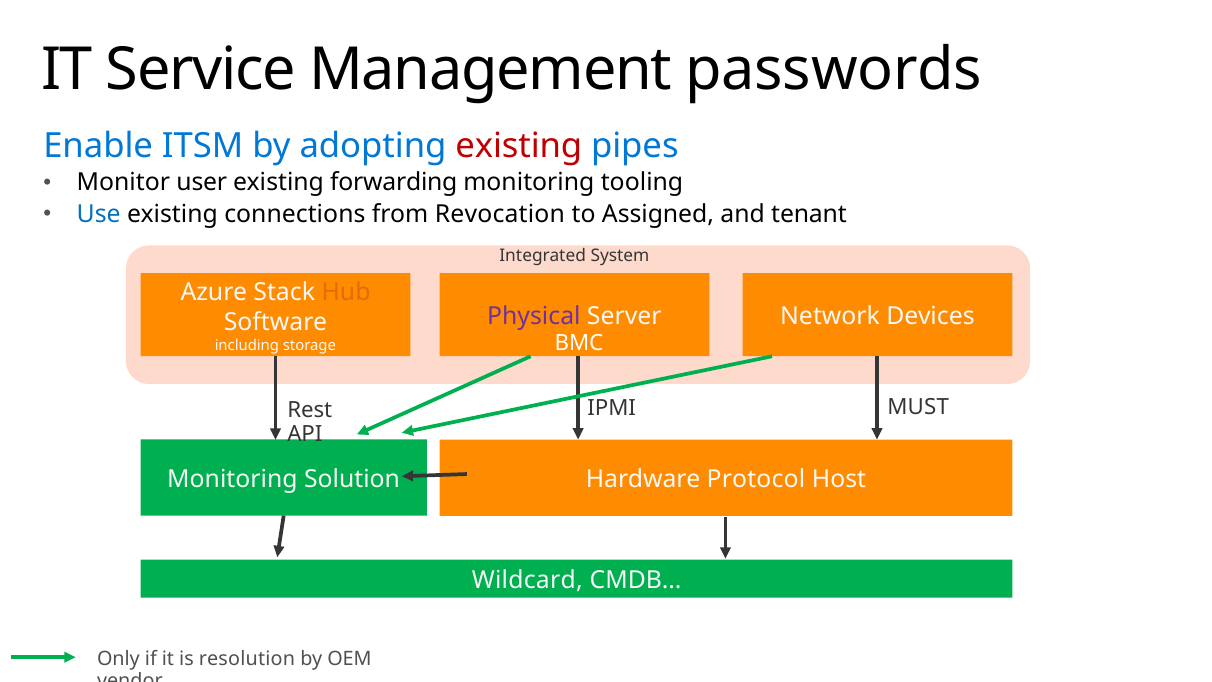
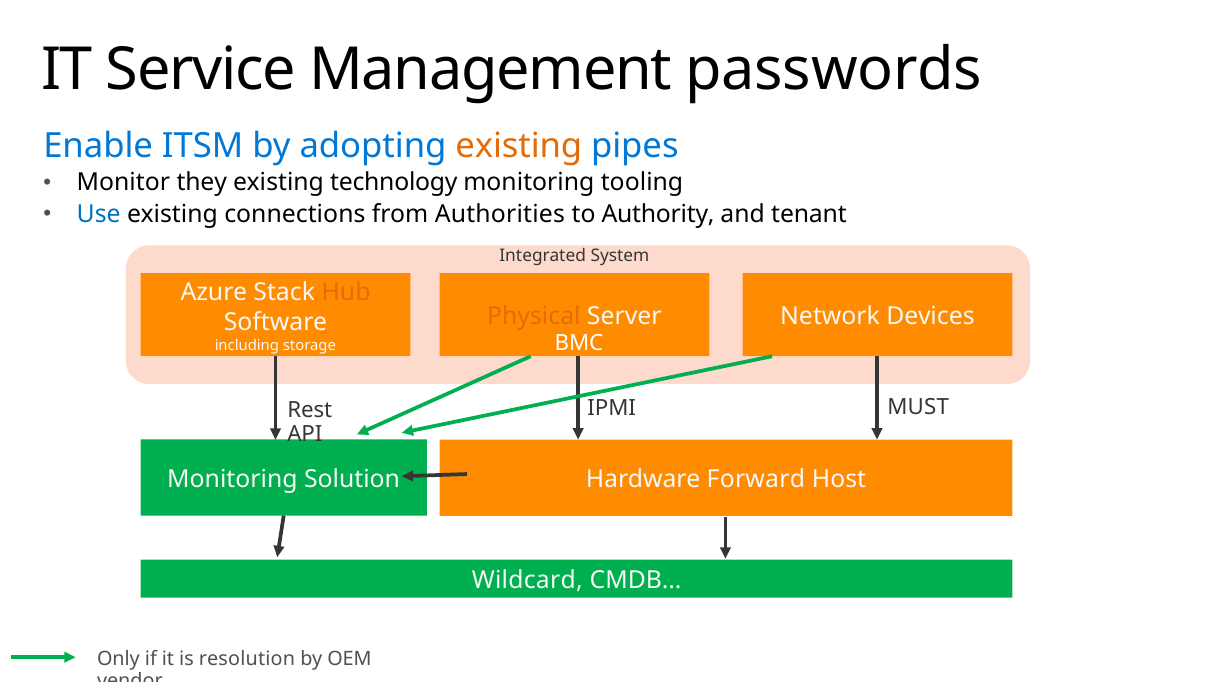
existing at (519, 146) colour: red -> orange
user: user -> they
forwarding: forwarding -> technology
Revocation: Revocation -> Authorities
Assigned: Assigned -> Authority
Physical colour: purple -> orange
Protocol: Protocol -> Forward
